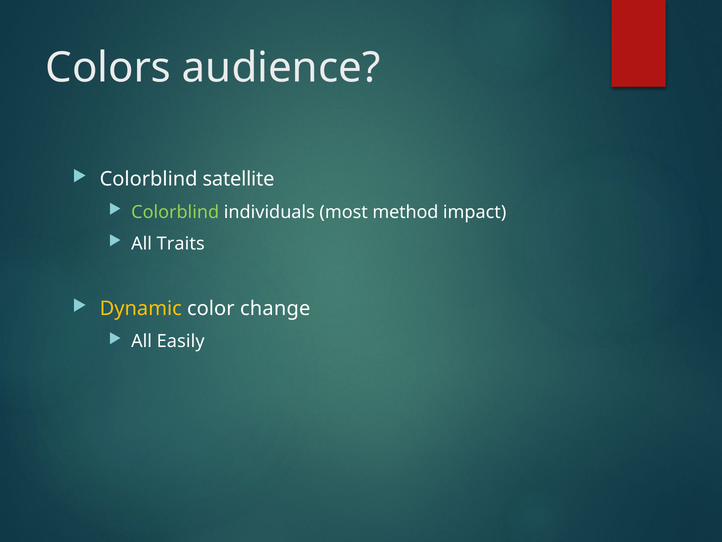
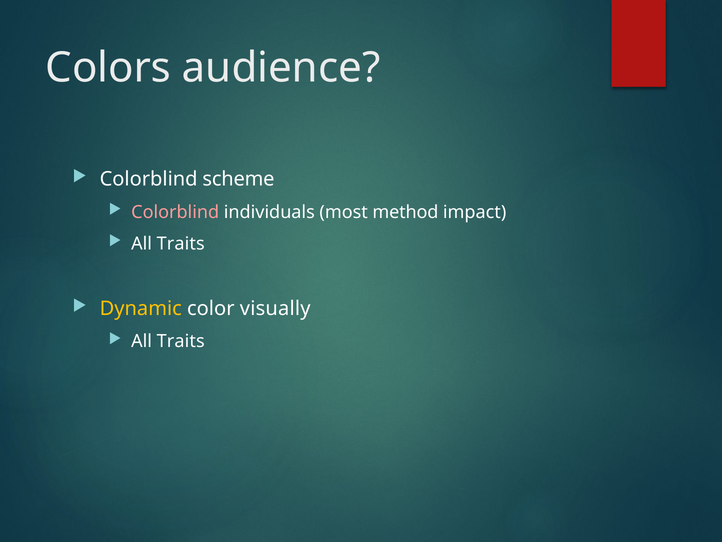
satellite: satellite -> scheme
Colorblind at (175, 212) colour: light green -> pink
change: change -> visually
Easily at (181, 341): Easily -> Traits
